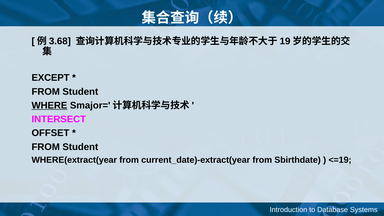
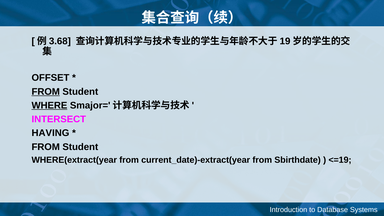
EXCEPT: EXCEPT -> OFFSET
FROM at (46, 92) underline: none -> present
OFFSET: OFFSET -> HAVING
